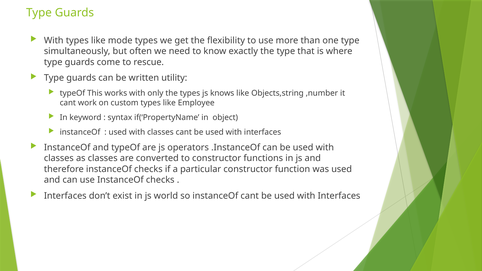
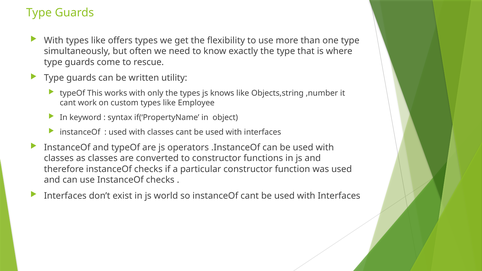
mode: mode -> offers
